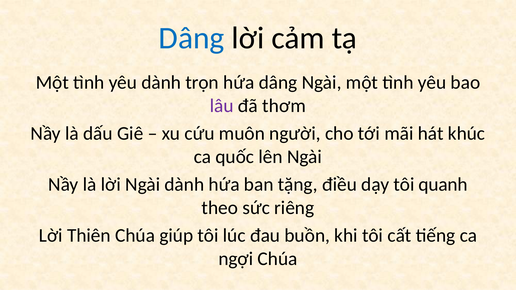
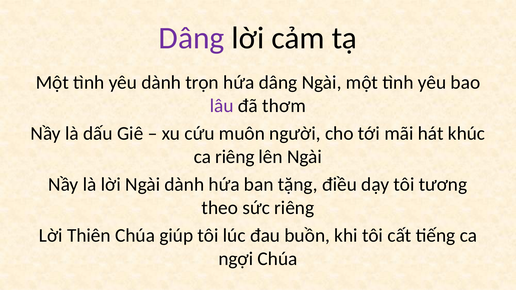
Dâng at (192, 38) colour: blue -> purple
ca quốc: quốc -> riêng
quanh: quanh -> tương
